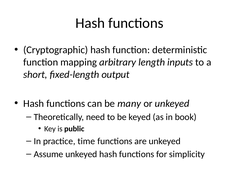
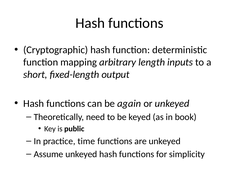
many: many -> again
